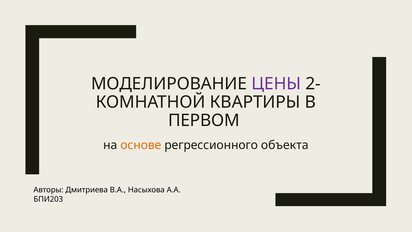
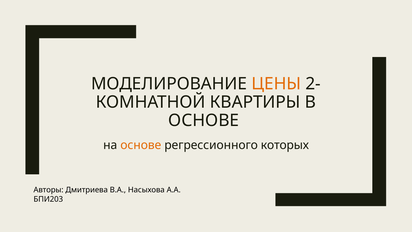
ЦЕНЫ colour: purple -> orange
ПЕРВОМ at (204, 120): ПЕРВОМ -> ОСНОВЕ
объекта: объекта -> которых
